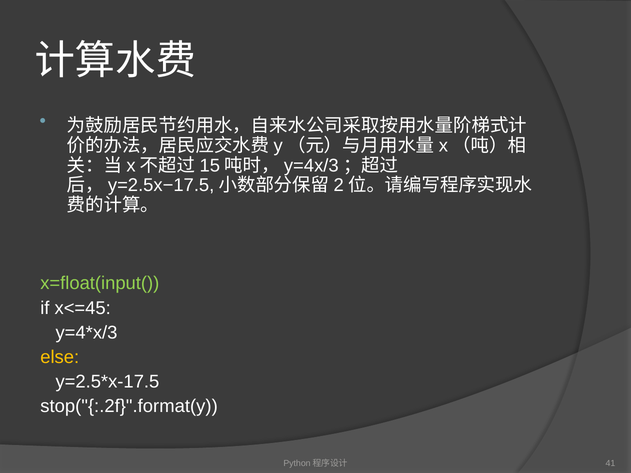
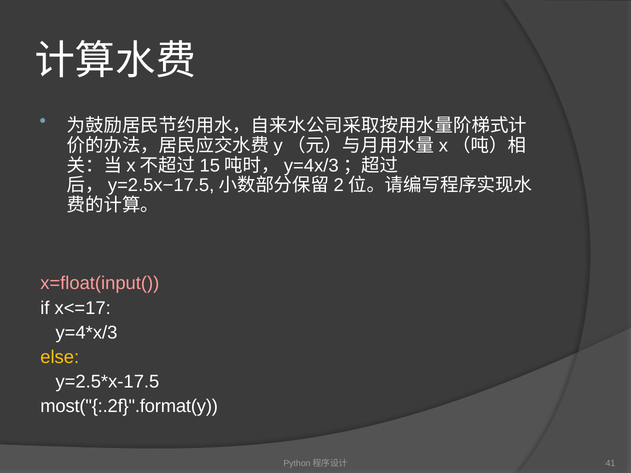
x=float(input( colour: light green -> pink
x<=45: x<=45 -> x<=17
stop("{:.2f}".format(y: stop("{:.2f}".format(y -> most("{:.2f}".format(y
